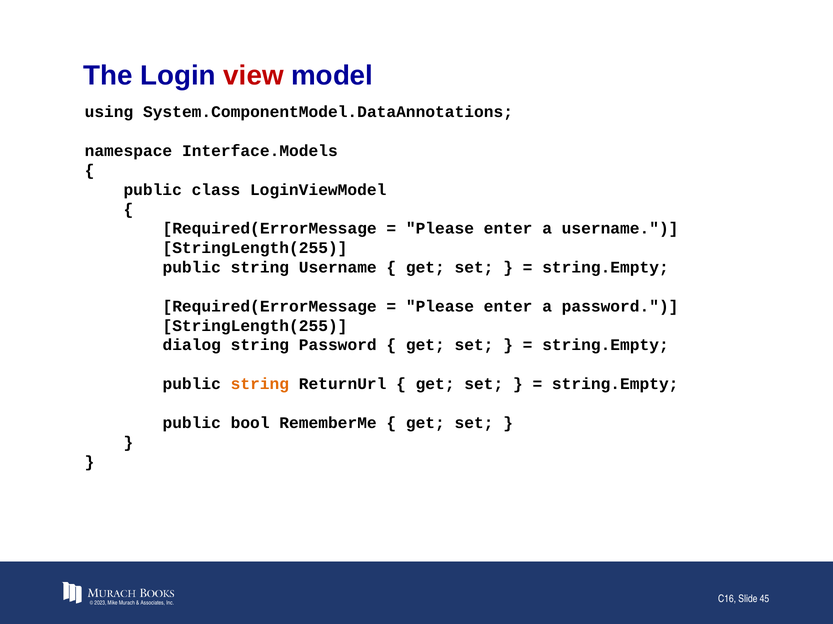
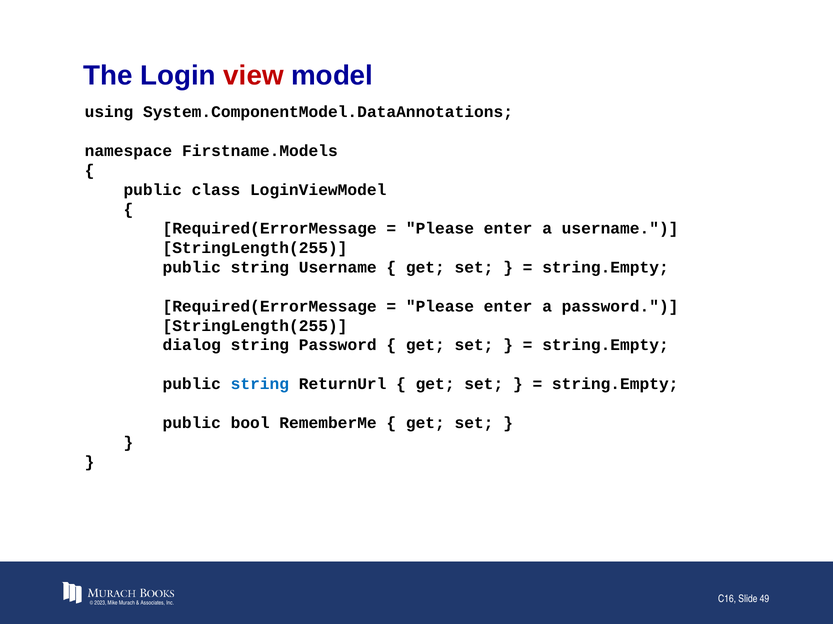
Interface.Models: Interface.Models -> Firstname.Models
string at (260, 384) colour: orange -> blue
45: 45 -> 49
